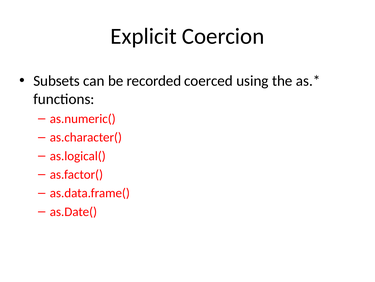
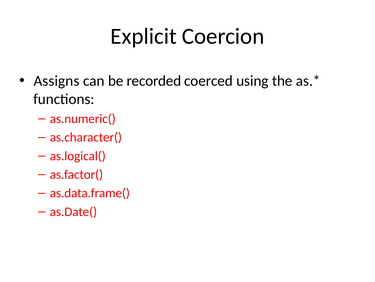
Subsets: Subsets -> Assigns
